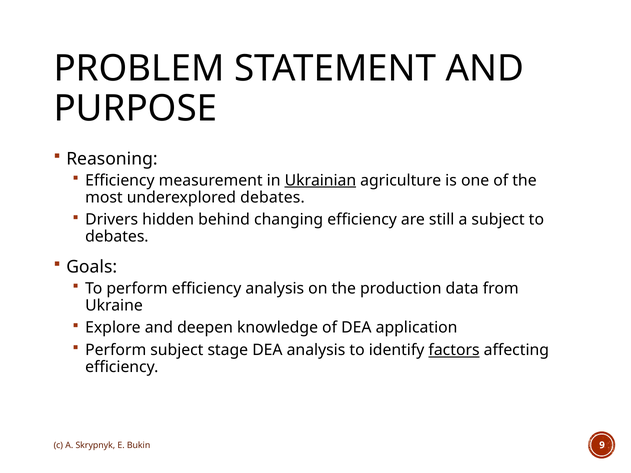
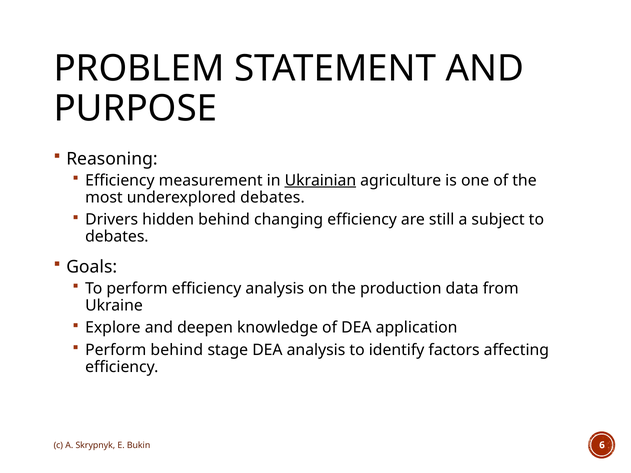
Perform subject: subject -> behind
factors underline: present -> none
9: 9 -> 6
